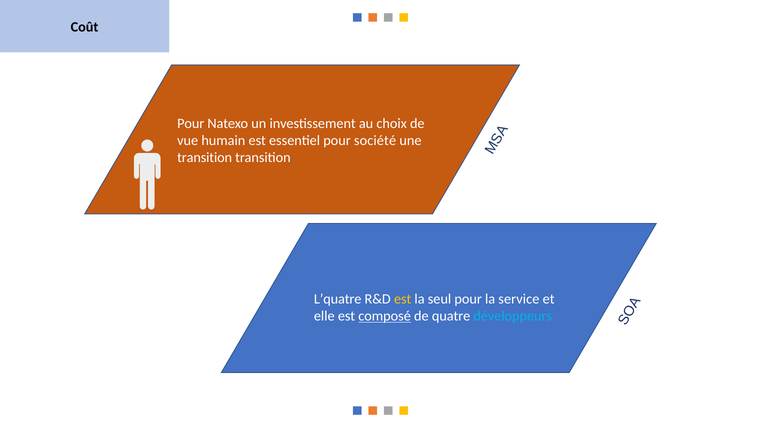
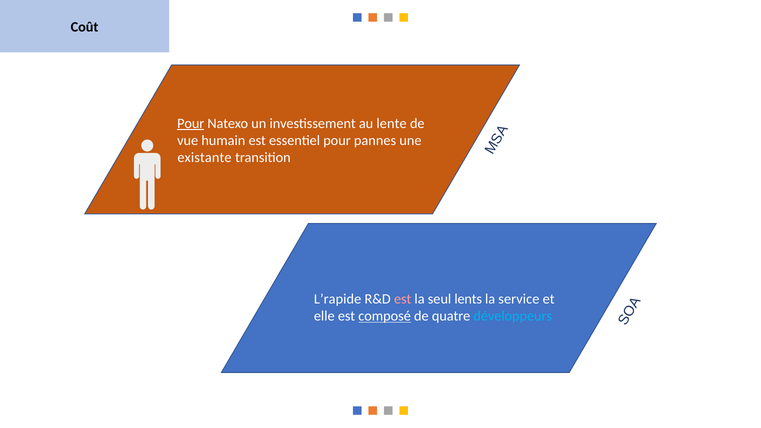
Pour at (191, 123) underline: none -> present
choix: choix -> lente
société: société -> pannes
transition at (205, 158): transition -> existante
L’quatre: L’quatre -> L’rapide
est at (403, 299) colour: yellow -> pink
seul pour: pour -> lents
